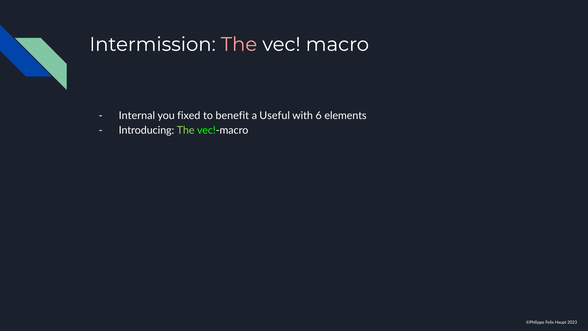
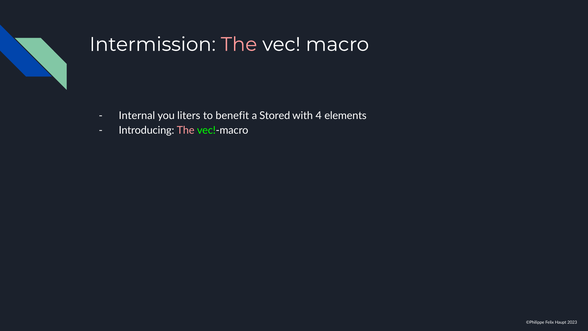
fixed: fixed -> liters
Useful: Useful -> Stored
6: 6 -> 4
The at (186, 130) colour: light green -> pink
